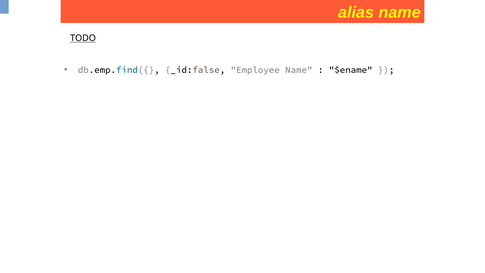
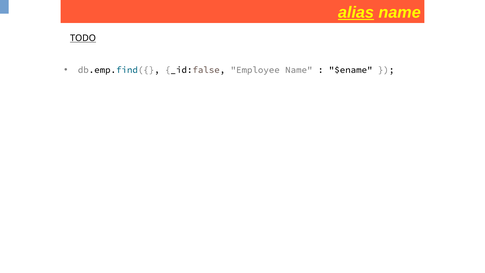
alias underline: none -> present
